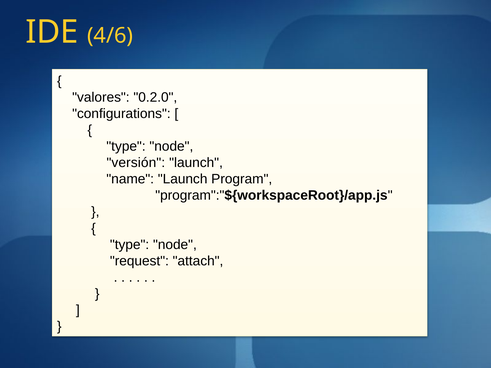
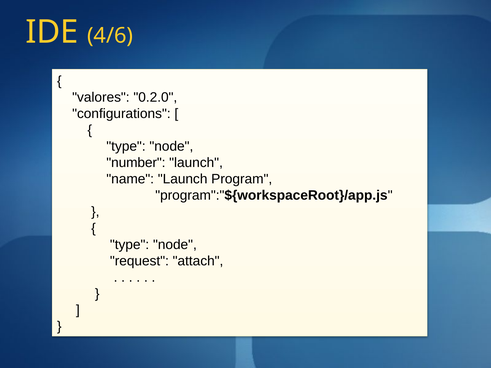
versión: versión -> number
